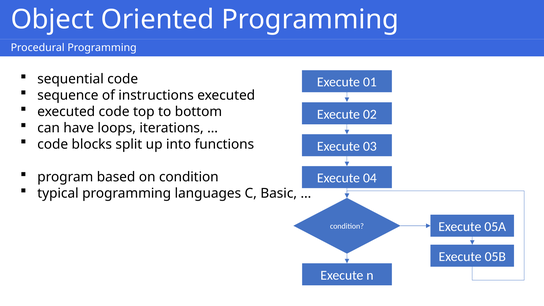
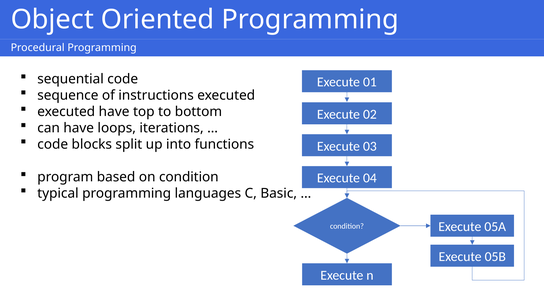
executed code: code -> have
